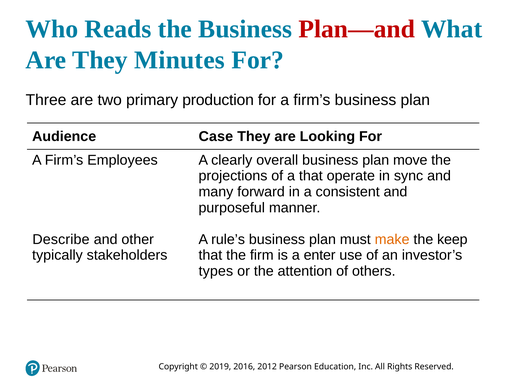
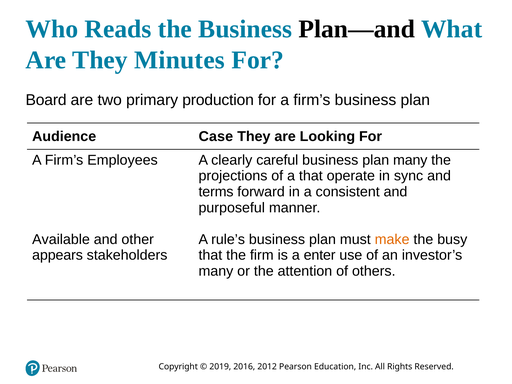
Plan—and colour: red -> black
Three: Three -> Board
overall: overall -> careful
plan move: move -> many
many: many -> terms
Describe: Describe -> Available
keep: keep -> busy
typically: typically -> appears
types at (216, 271): types -> many
